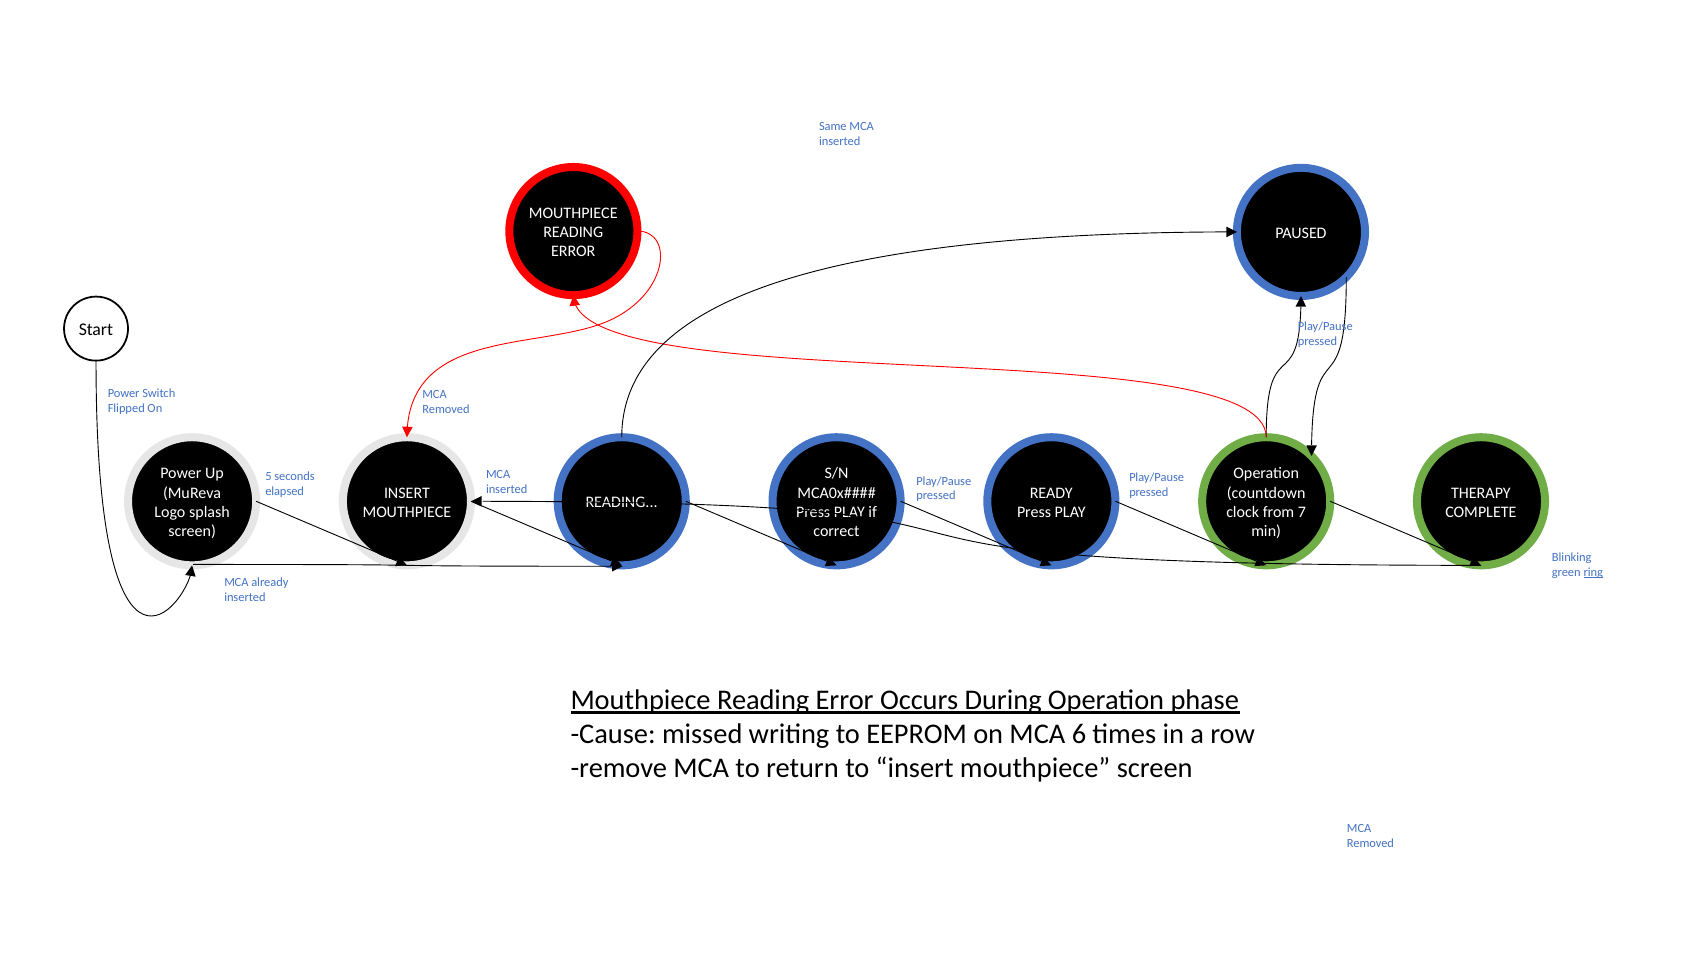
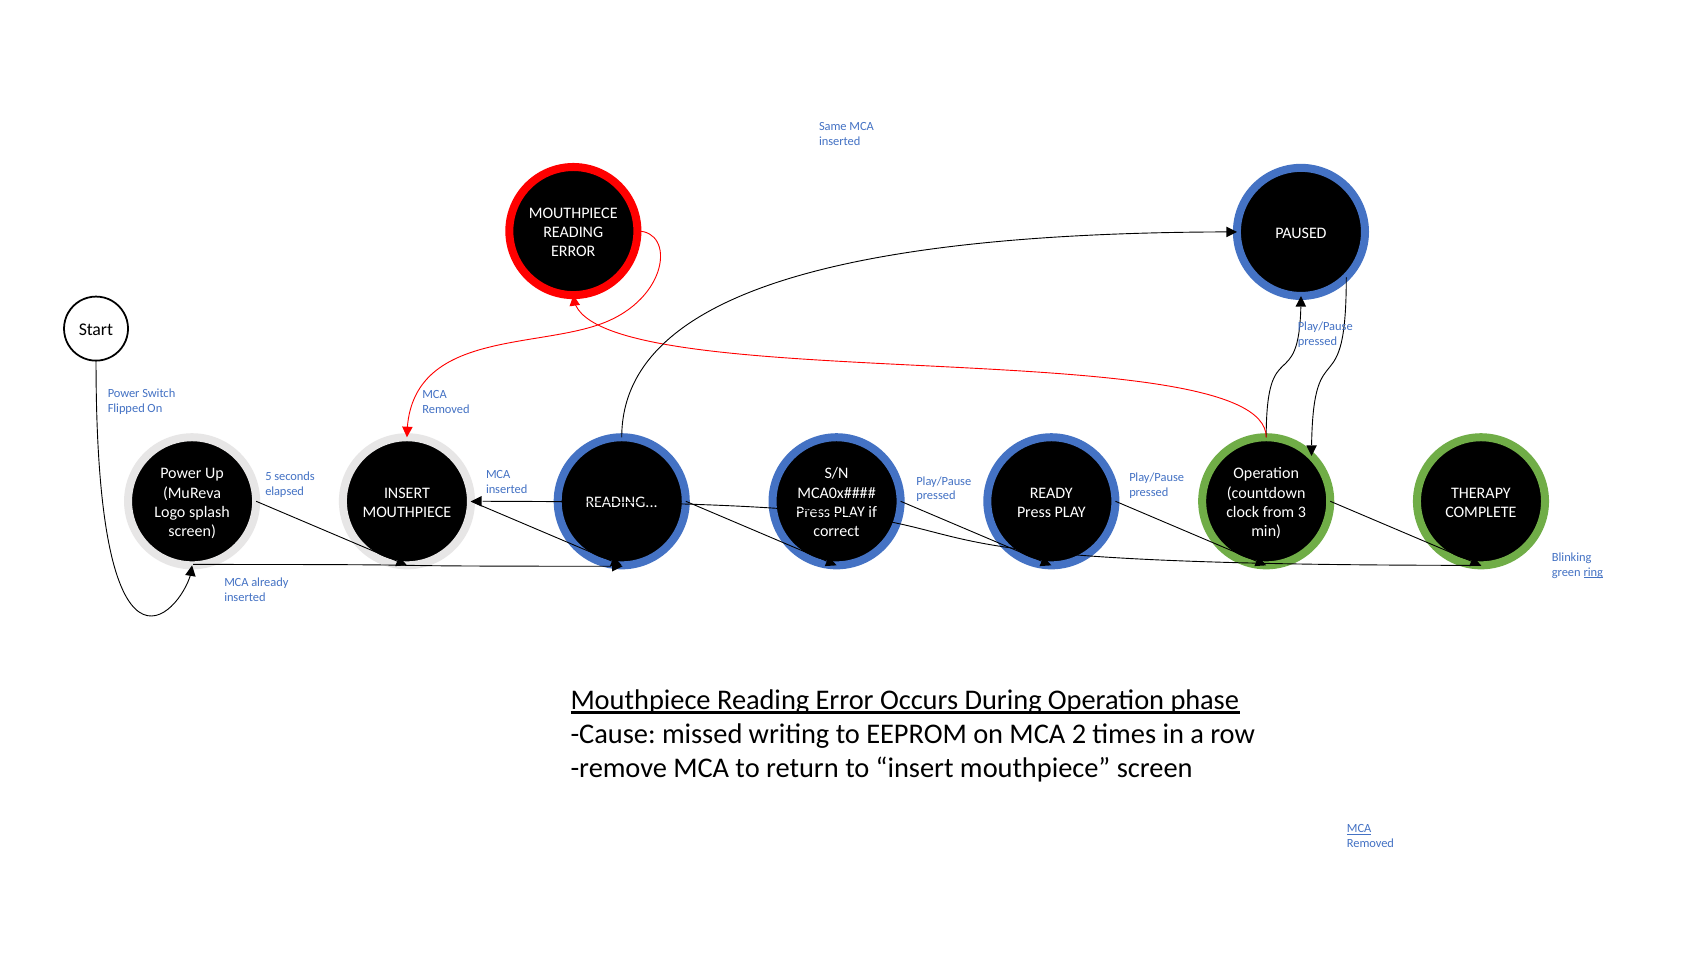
7: 7 -> 3
6: 6 -> 2
MCA at (1359, 828) underline: none -> present
